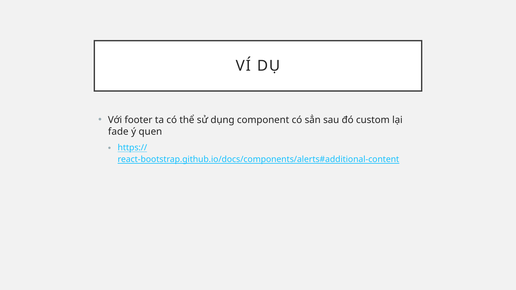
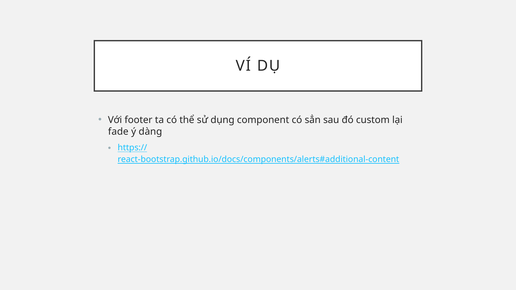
quen: quen -> dàng
